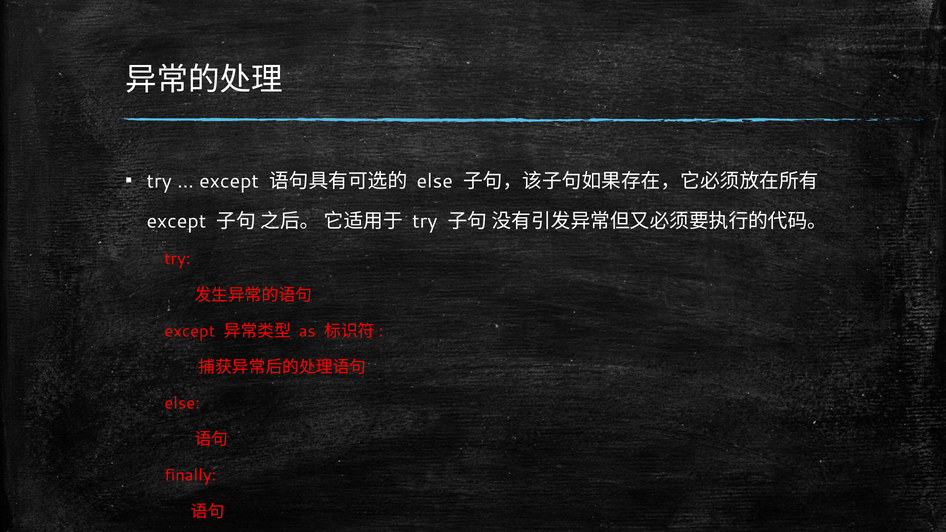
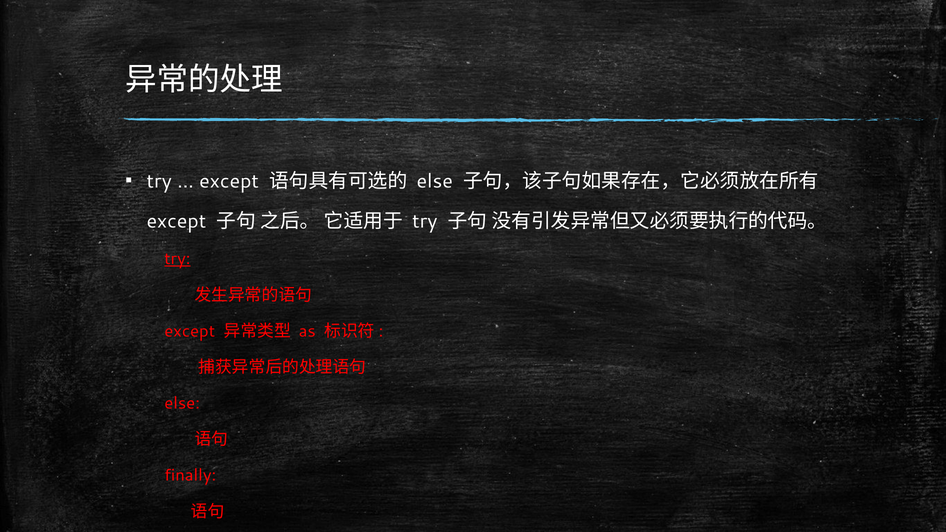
try at (177, 259) underline: none -> present
